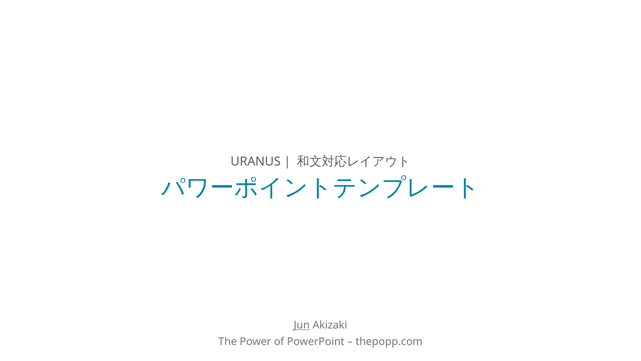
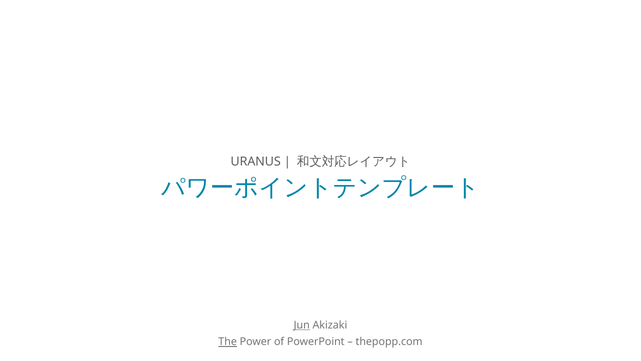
The underline: none -> present
